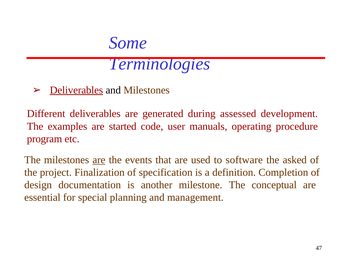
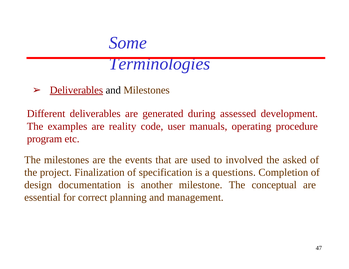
started: started -> reality
are at (99, 160) underline: present -> none
software: software -> involved
definition: definition -> questions
special: special -> correct
